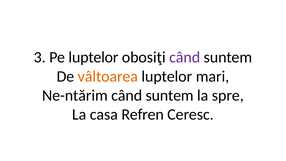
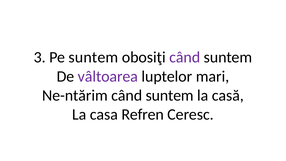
Pe luptelor: luptelor -> suntem
vâltoarea colour: orange -> purple
spre: spre -> casă
